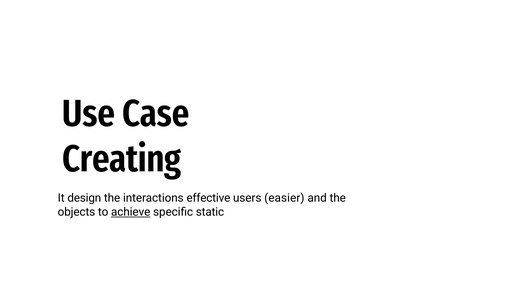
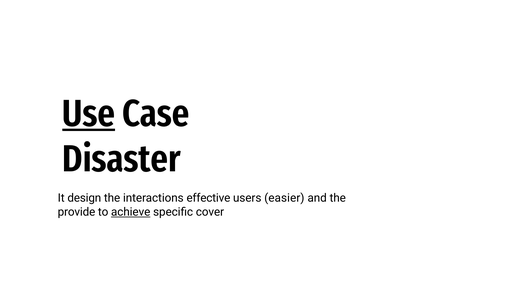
Use underline: none -> present
Creating: Creating -> Disaster
objects: objects -> provide
static: static -> cover
